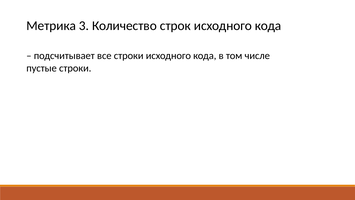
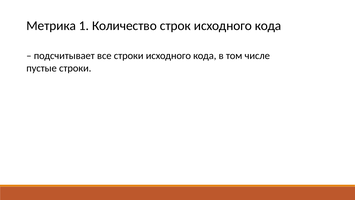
3: 3 -> 1
